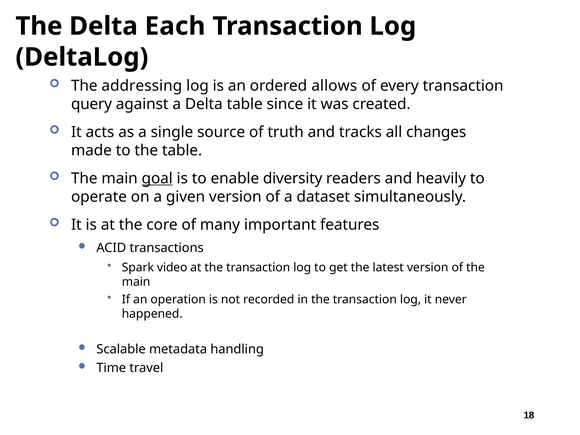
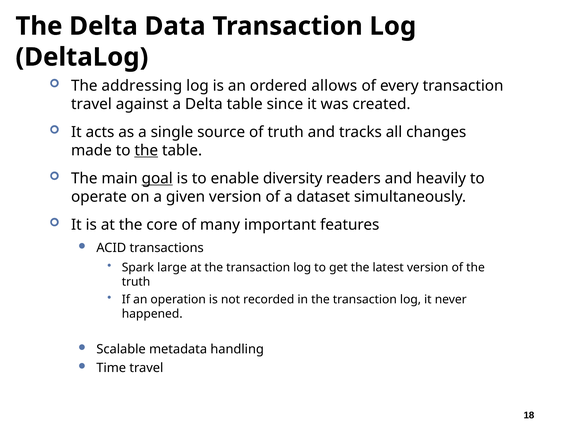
Each: Each -> Data
query at (92, 104): query -> travel
the at (146, 150) underline: none -> present
video: video -> large
main at (136, 282): main -> truth
